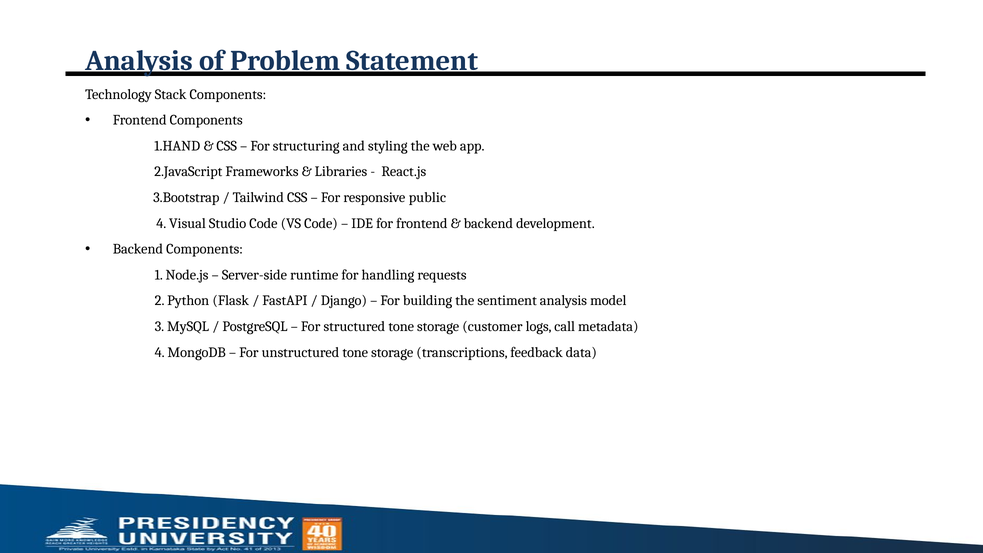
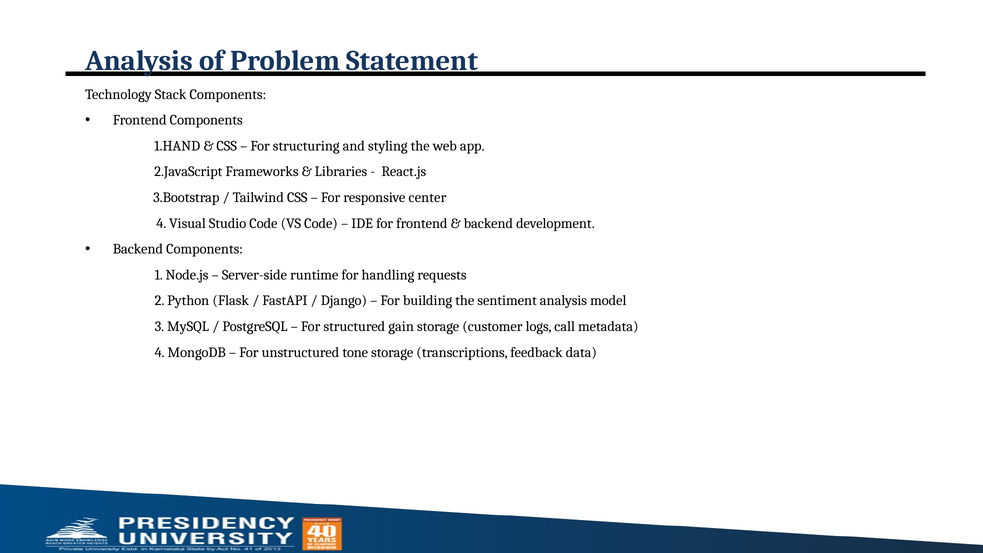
public: public -> center
structured tone: tone -> gain
